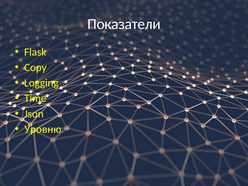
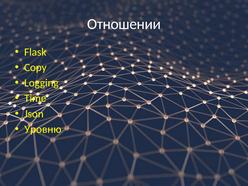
Показатели: Показатели -> Отношении
